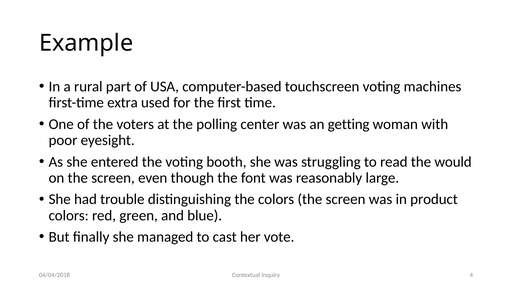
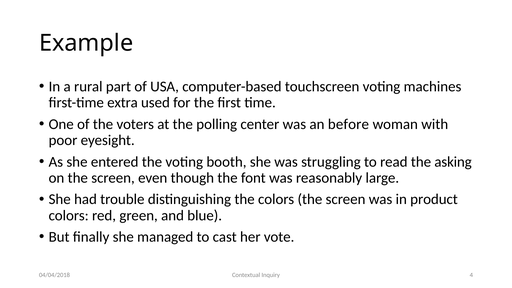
getting: getting -> before
would: would -> asking
